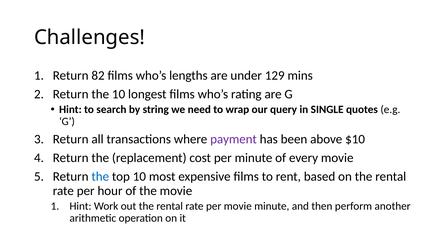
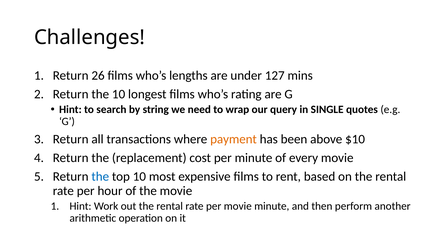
82: 82 -> 26
129: 129 -> 127
payment colour: purple -> orange
